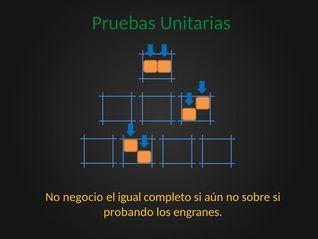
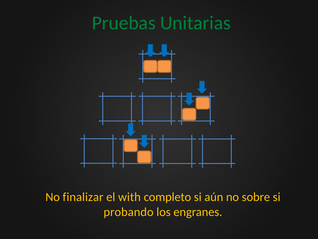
negocio: negocio -> finalizar
igual: igual -> with
